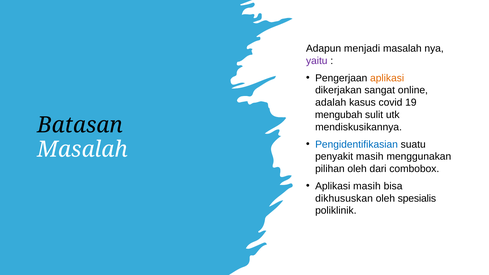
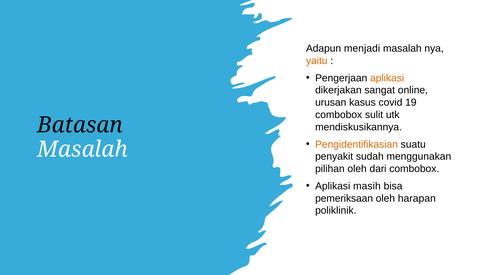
yaitu colour: purple -> orange
adalah: adalah -> urusan
mengubah at (339, 115): mengubah -> combobox
Pengidentifikasian colour: blue -> orange
penyakit masih: masih -> sudah
dikhususkan: dikhususkan -> pemeriksaan
spesialis: spesialis -> harapan
